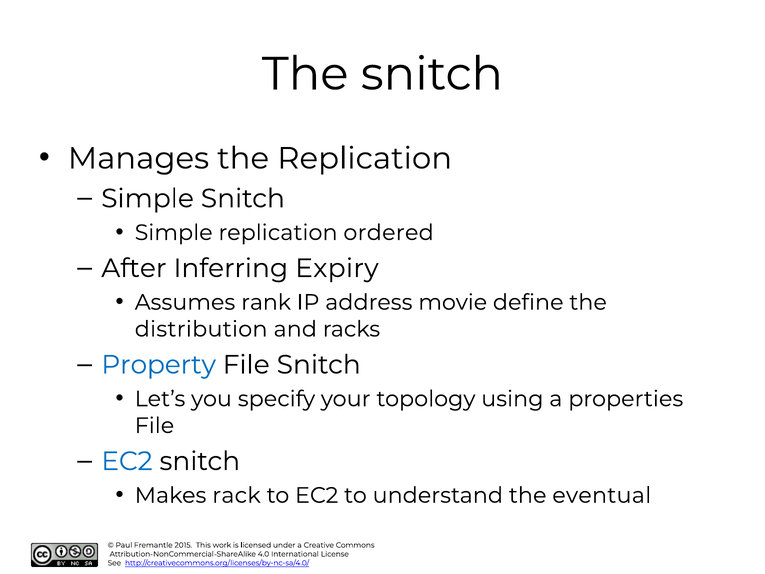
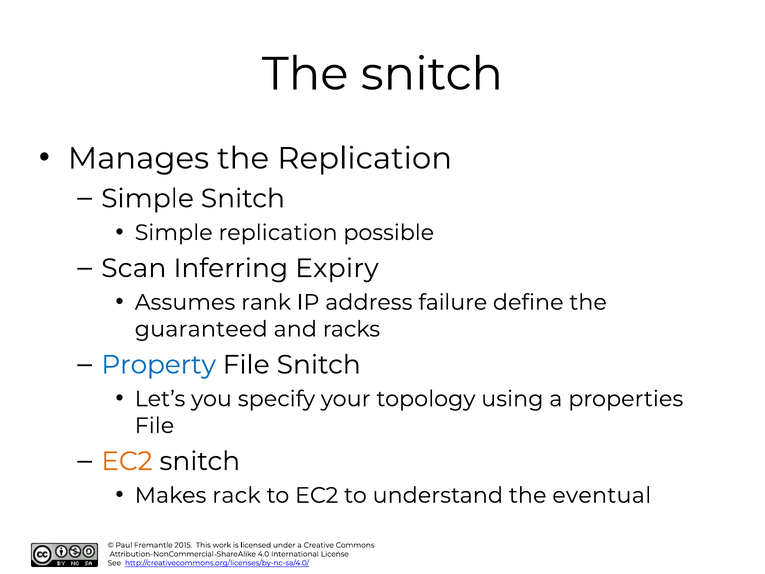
ordered: ordered -> possible
After: After -> Scan
movie: movie -> failure
distribution: distribution -> guaranteed
EC2 at (127, 461) colour: blue -> orange
